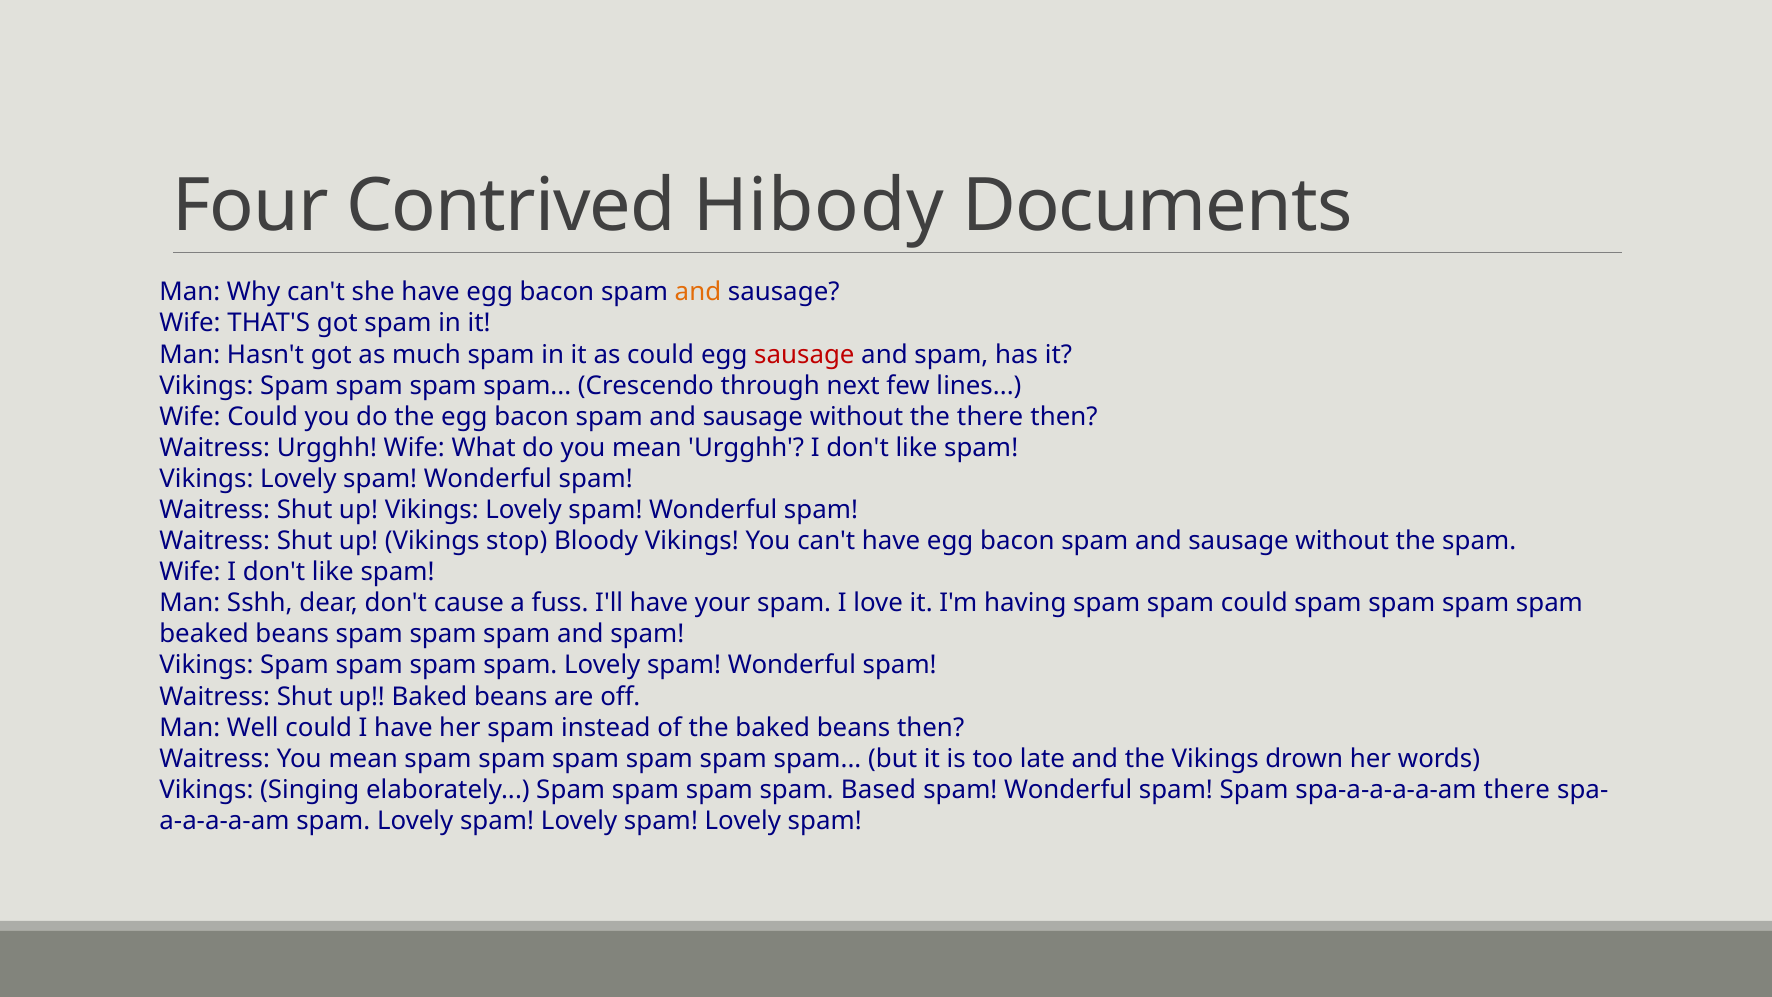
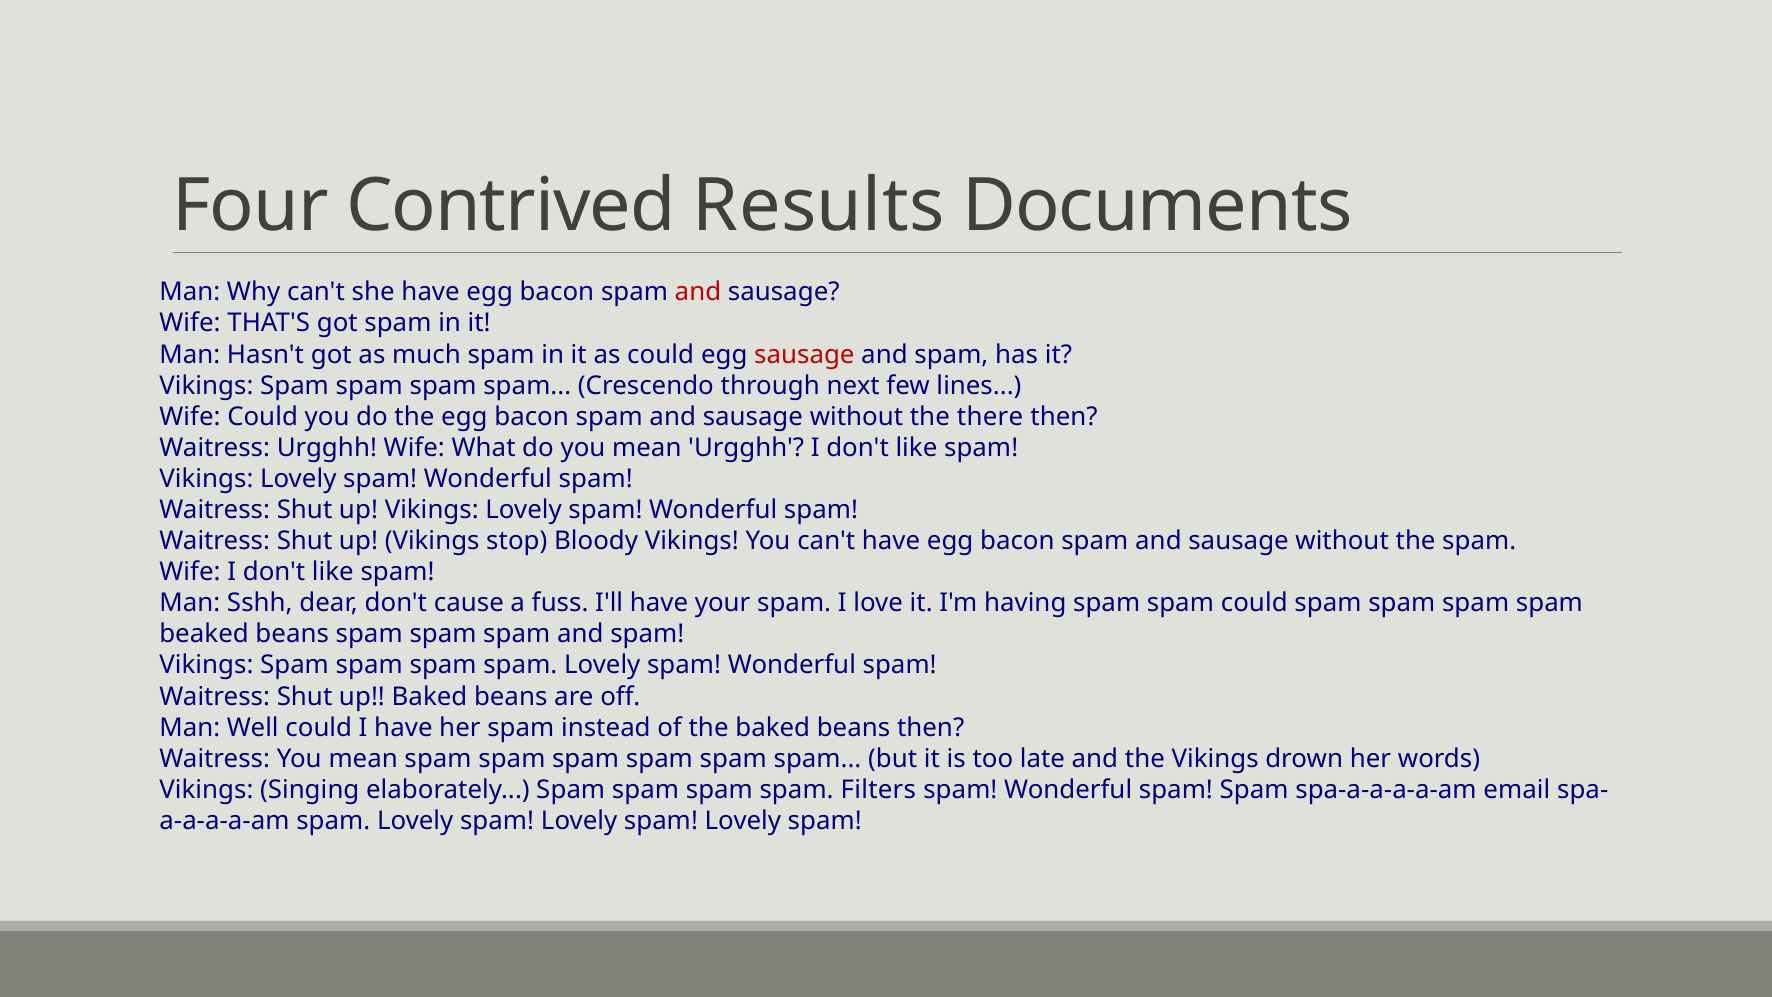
Hibody: Hibody -> Results
and at (698, 292) colour: orange -> red
Based: Based -> Filters
spa-a-a-a-a-am there: there -> email
